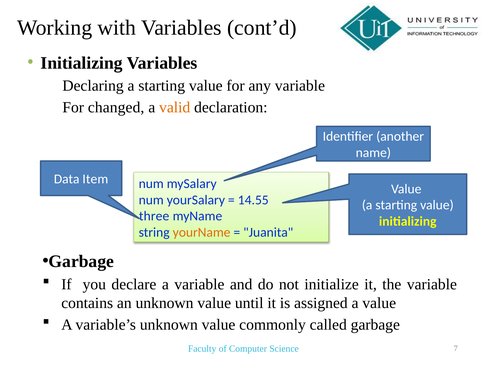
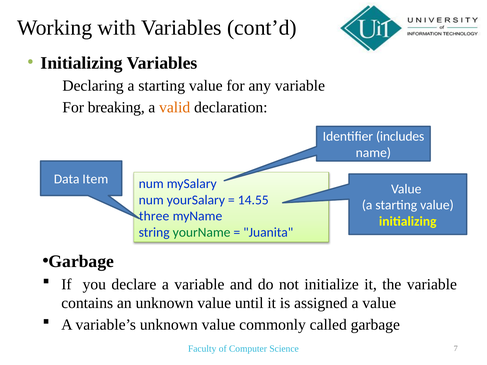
changed: changed -> breaking
another: another -> includes
yourName colour: orange -> green
